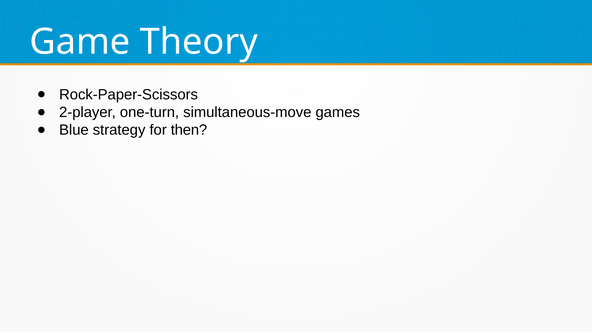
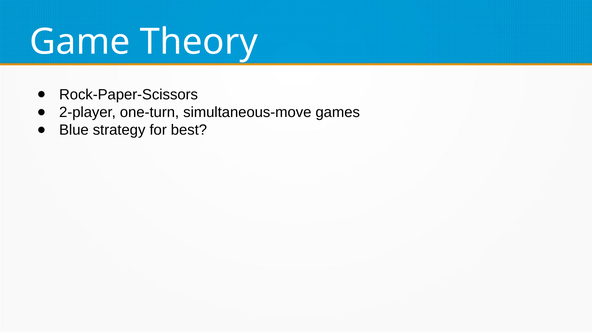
then: then -> best
